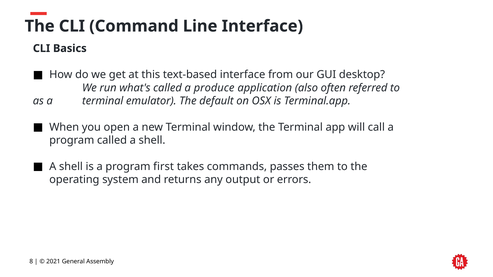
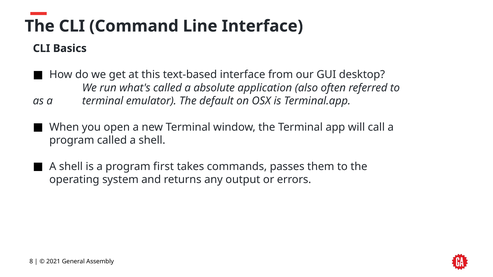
produce: produce -> absolute
